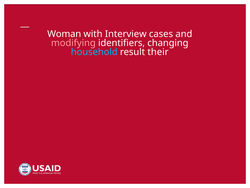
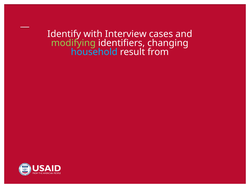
Woman: Woman -> Identify
modifying colour: pink -> light green
their: their -> from
